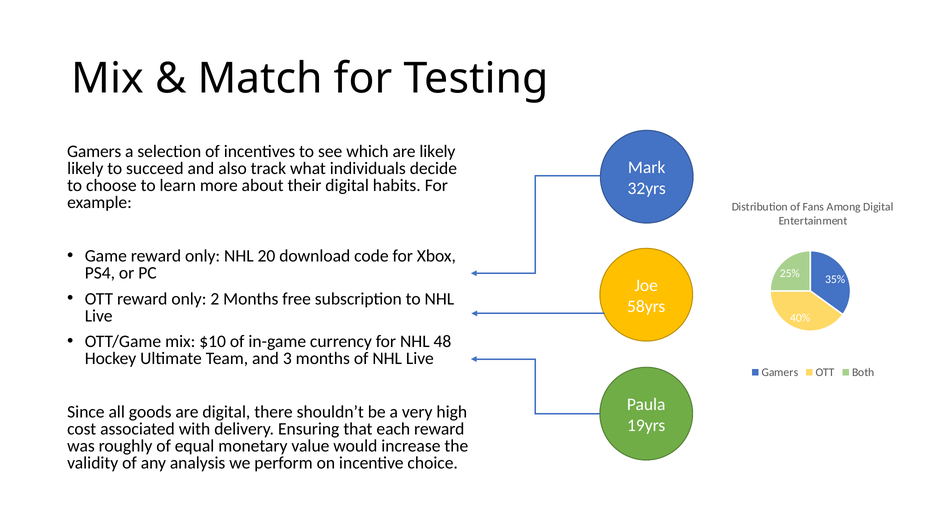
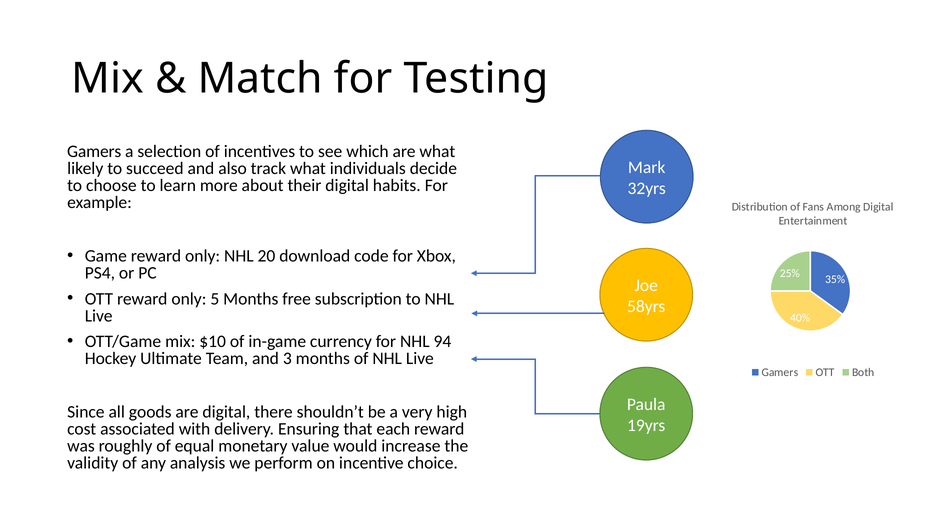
are likely: likely -> what
2: 2 -> 5
48: 48 -> 94
